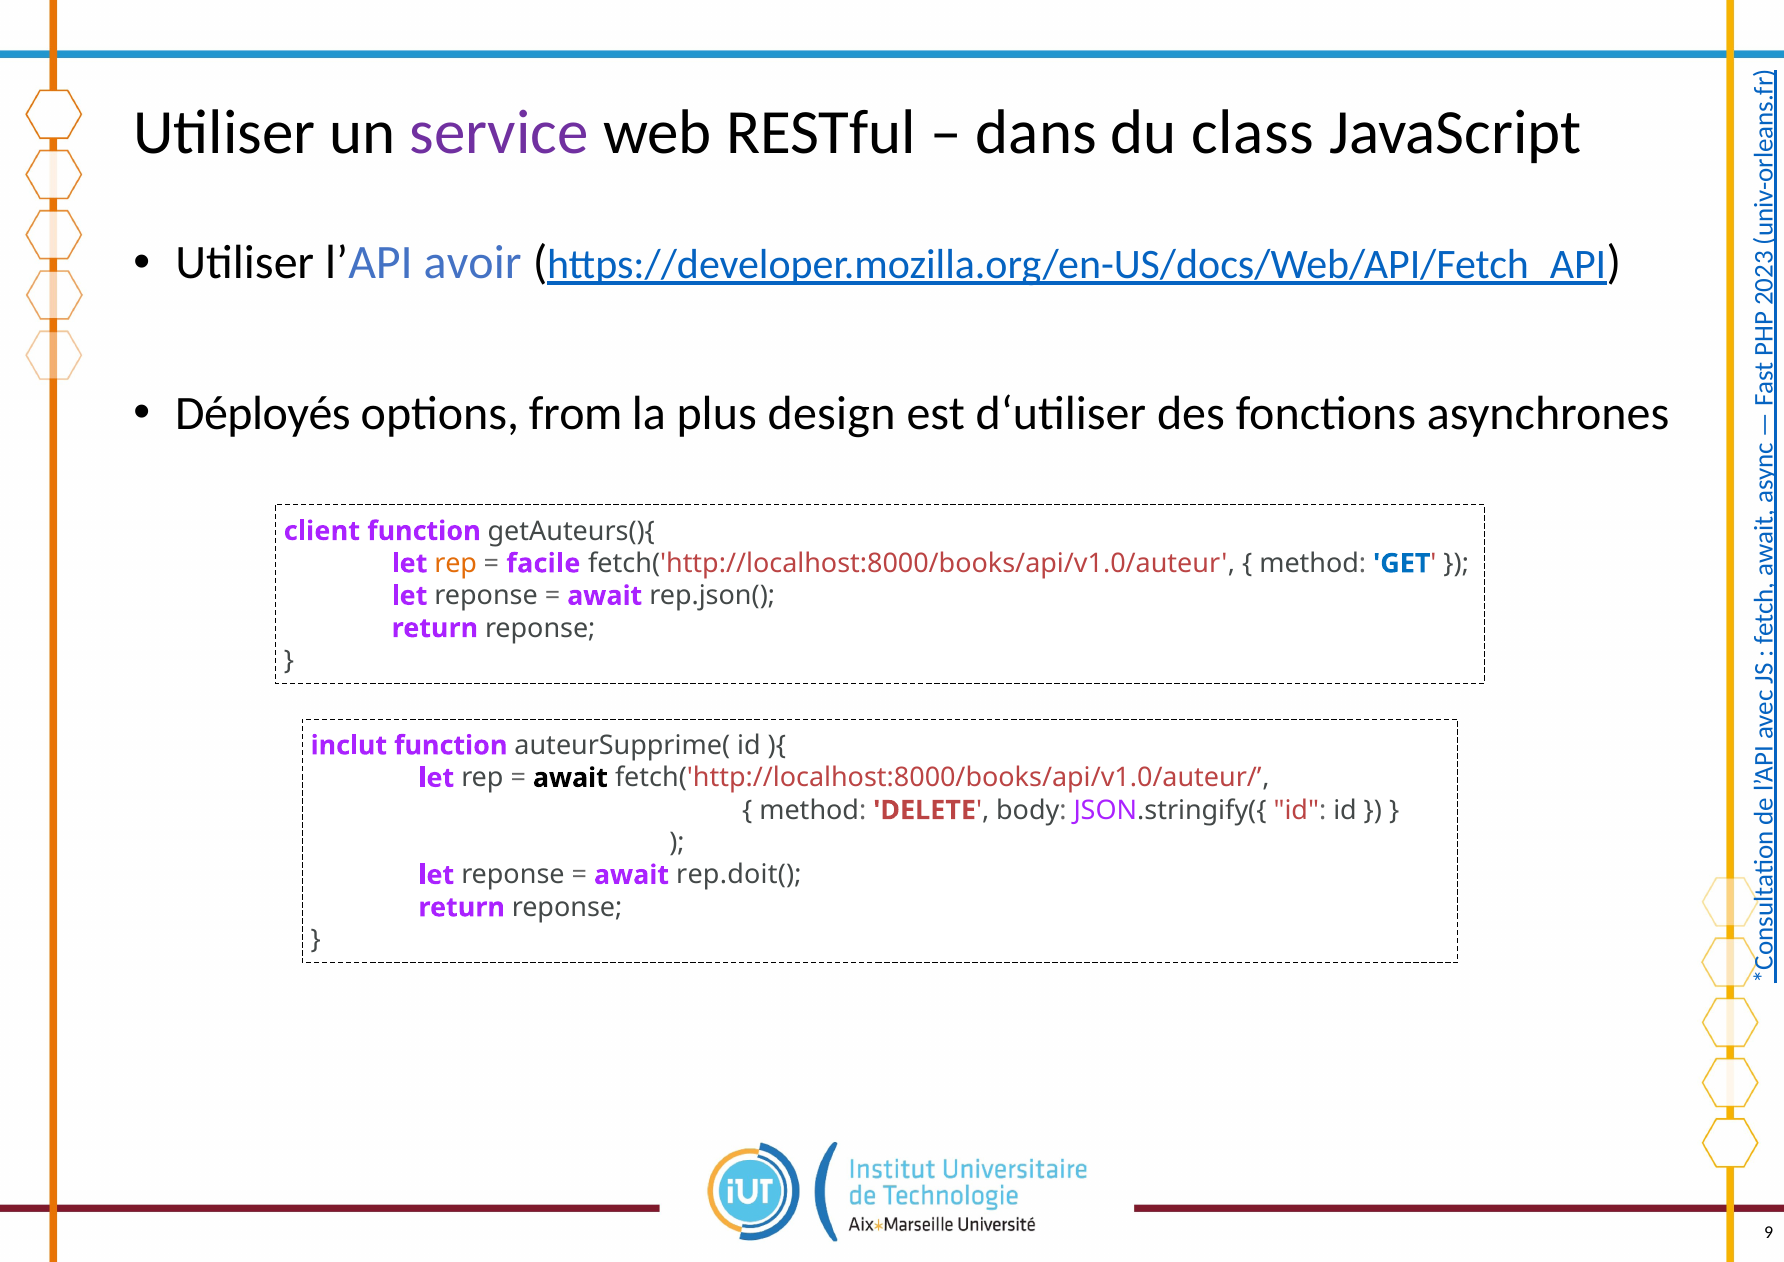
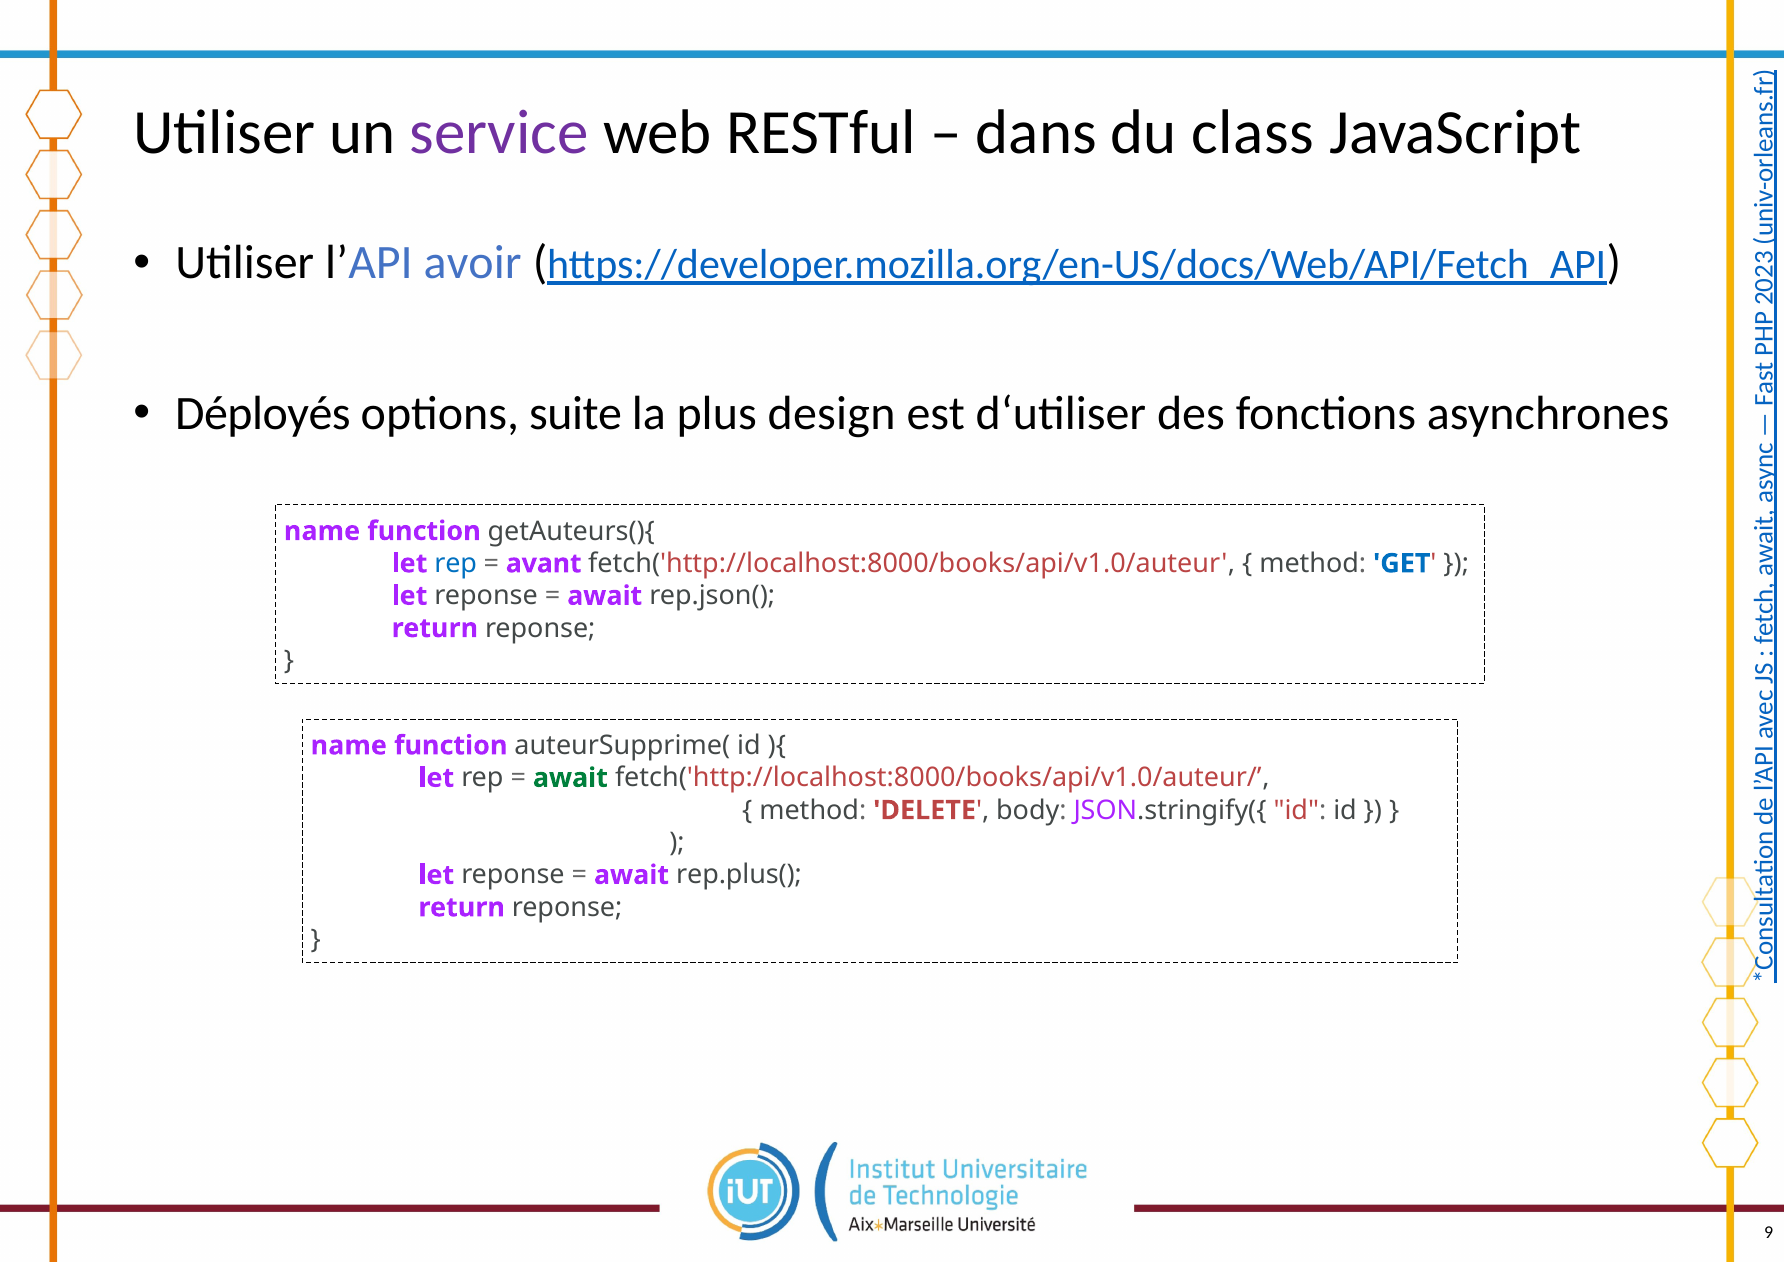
from: from -> suite
client at (322, 531): client -> name
rep at (456, 563) colour: orange -> blue
facile: facile -> avant
inclut at (349, 745): inclut -> name
await at (570, 778) colour: black -> green
rep.doit(: rep.doit( -> rep.plus(
